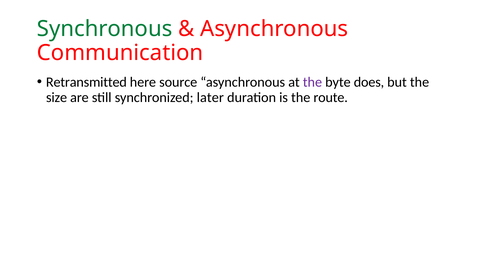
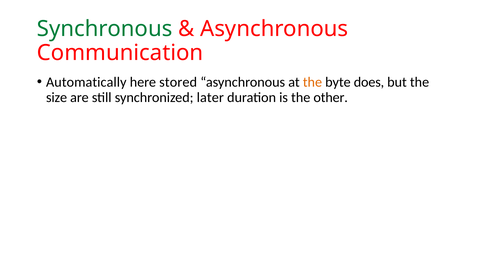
Retransmitted: Retransmitted -> Automatically
source: source -> stored
the at (312, 82) colour: purple -> orange
route: route -> other
